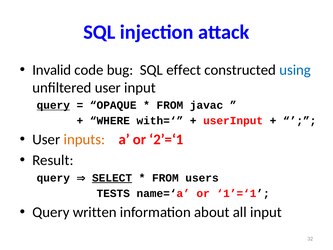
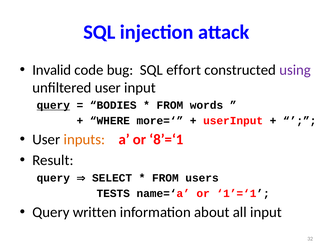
effect: effect -> effort
using colour: blue -> purple
OPAQUE: OPAQUE -> BODIES
javac: javac -> words
with=‘: with=‘ -> more=‘
2’=‘1: 2’=‘1 -> 8’=‘1
SELECT underline: present -> none
